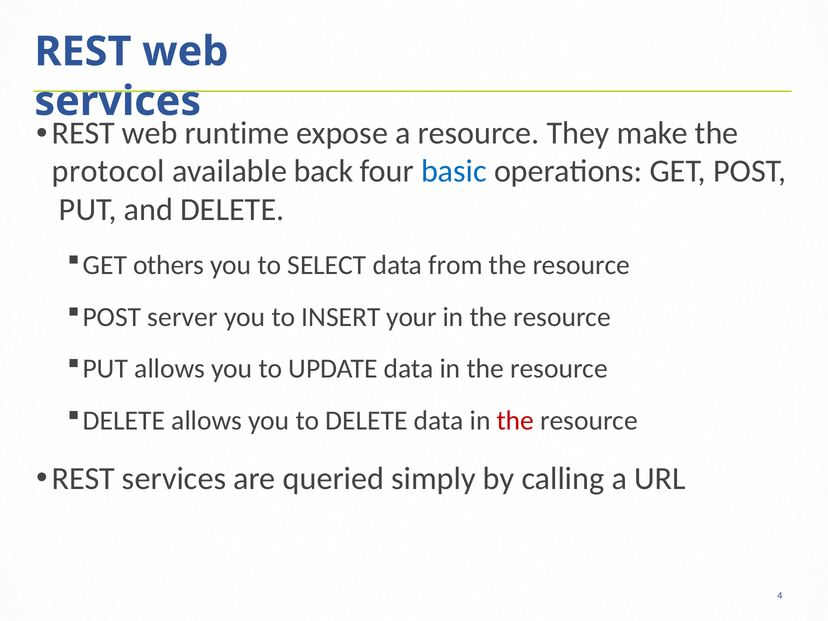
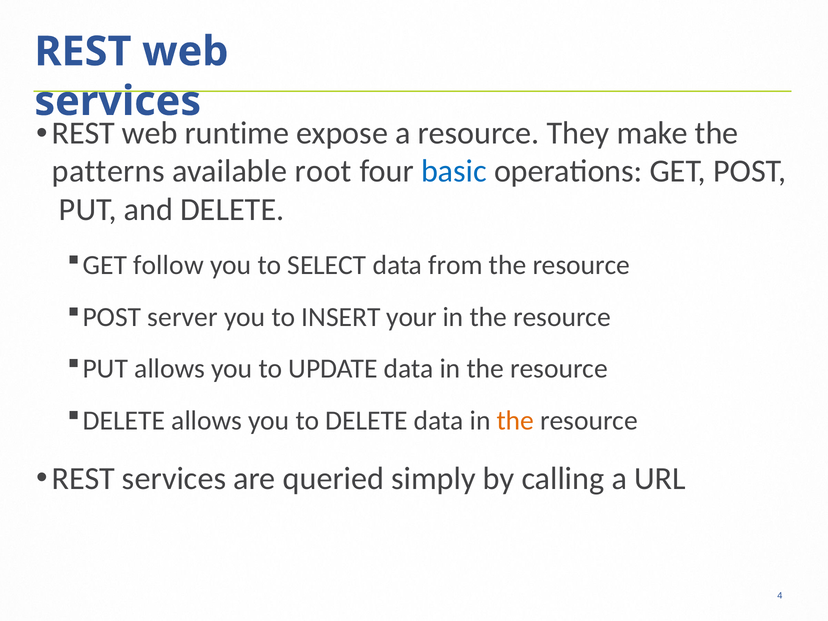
protocol: protocol -> patterns
back: back -> root
others: others -> follow
the at (515, 421) colour: red -> orange
